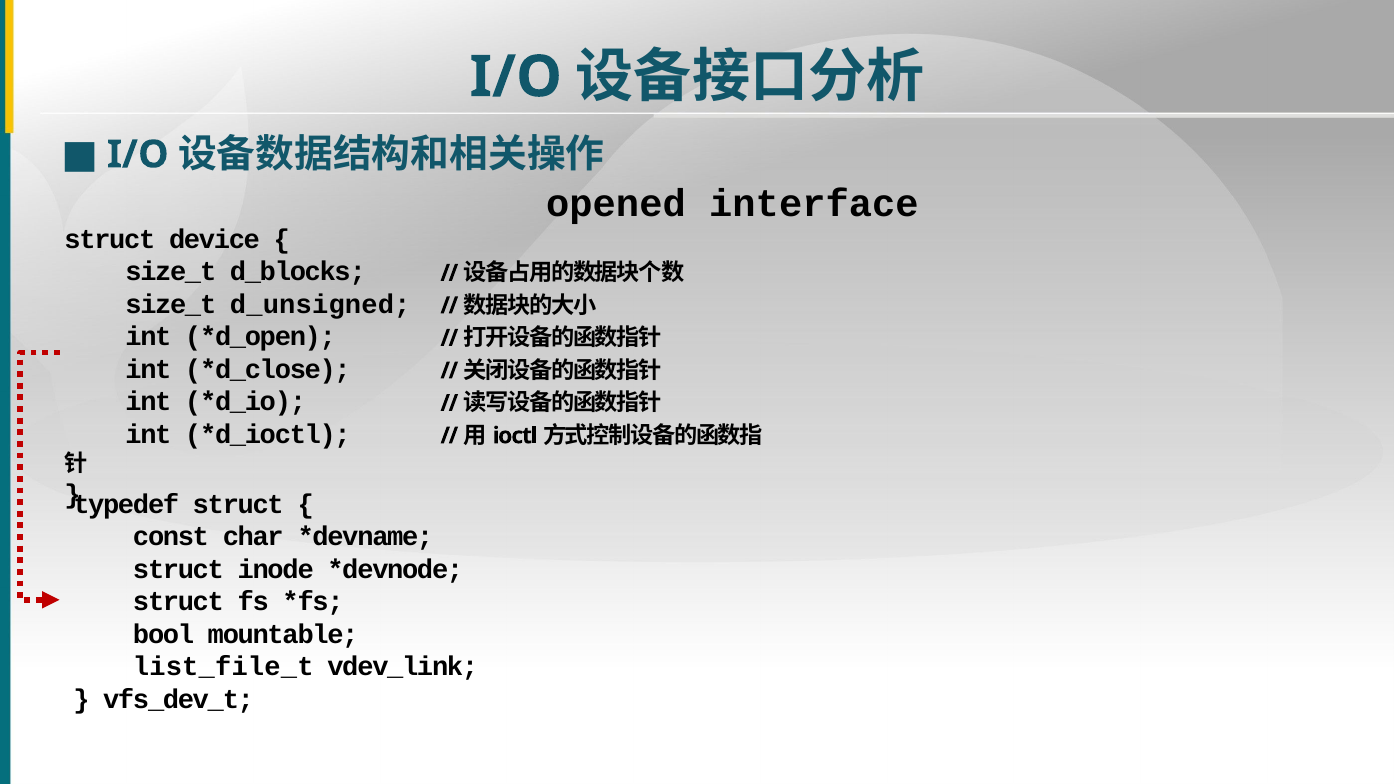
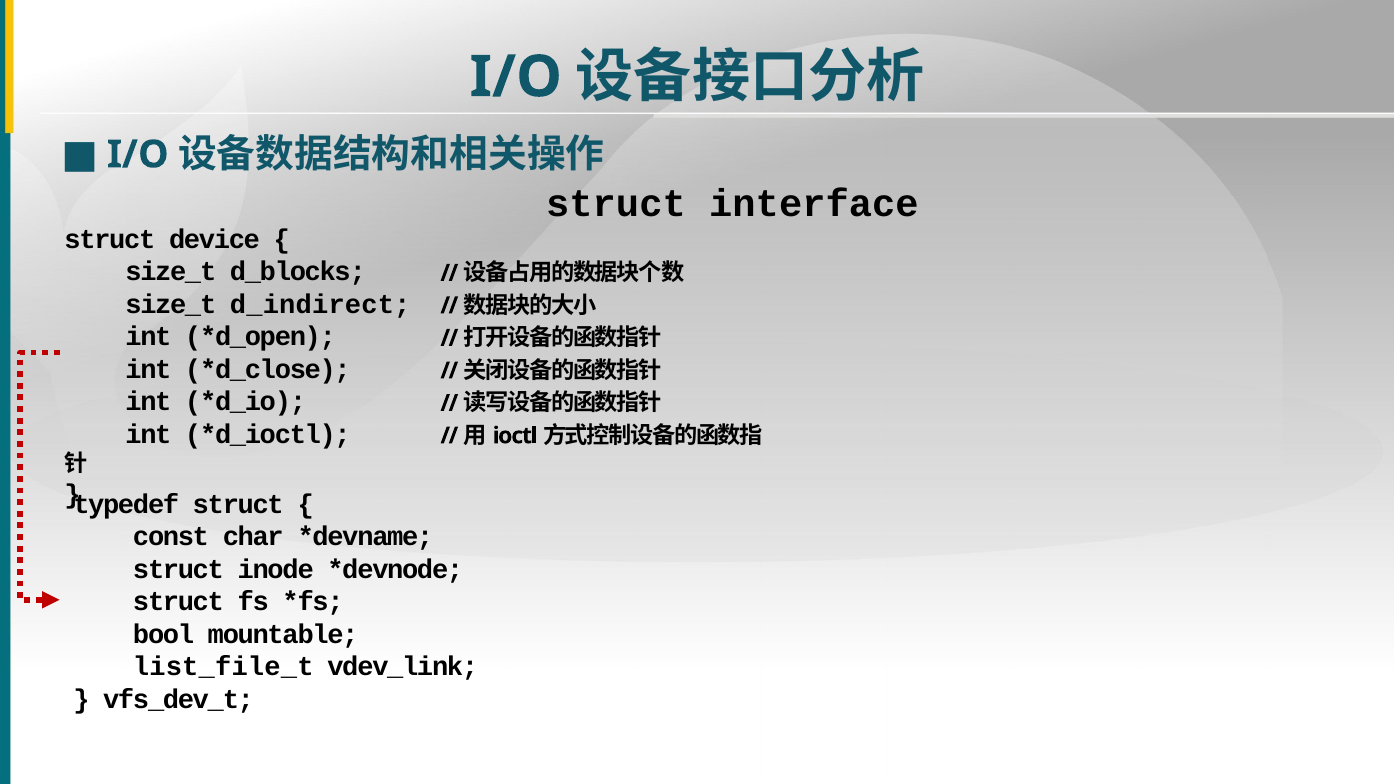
opened at (616, 204): opened -> struct
d_unsigned: d_unsigned -> d_indirect
